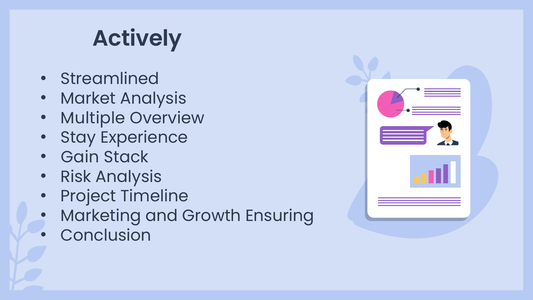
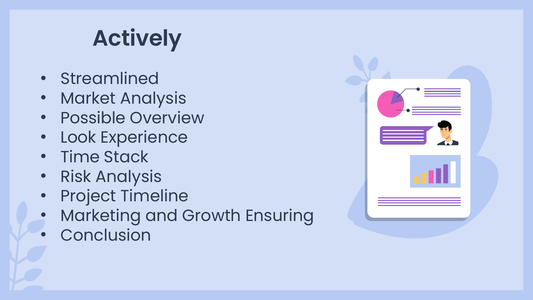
Multiple: Multiple -> Possible
Stay: Stay -> Look
Gain: Gain -> Time
